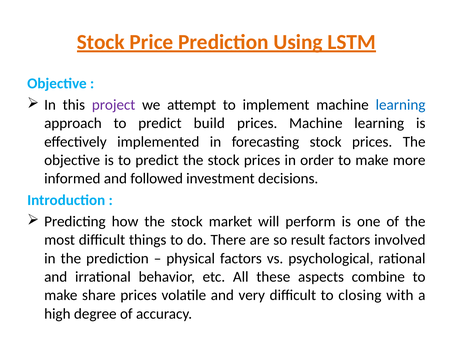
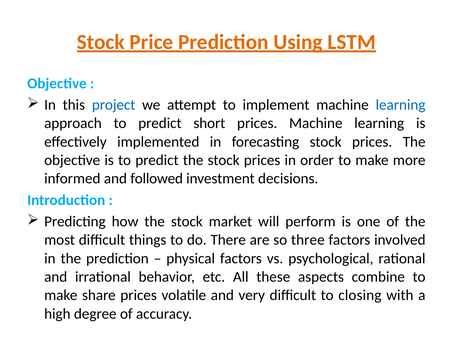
project colour: purple -> blue
build: build -> short
result: result -> three
